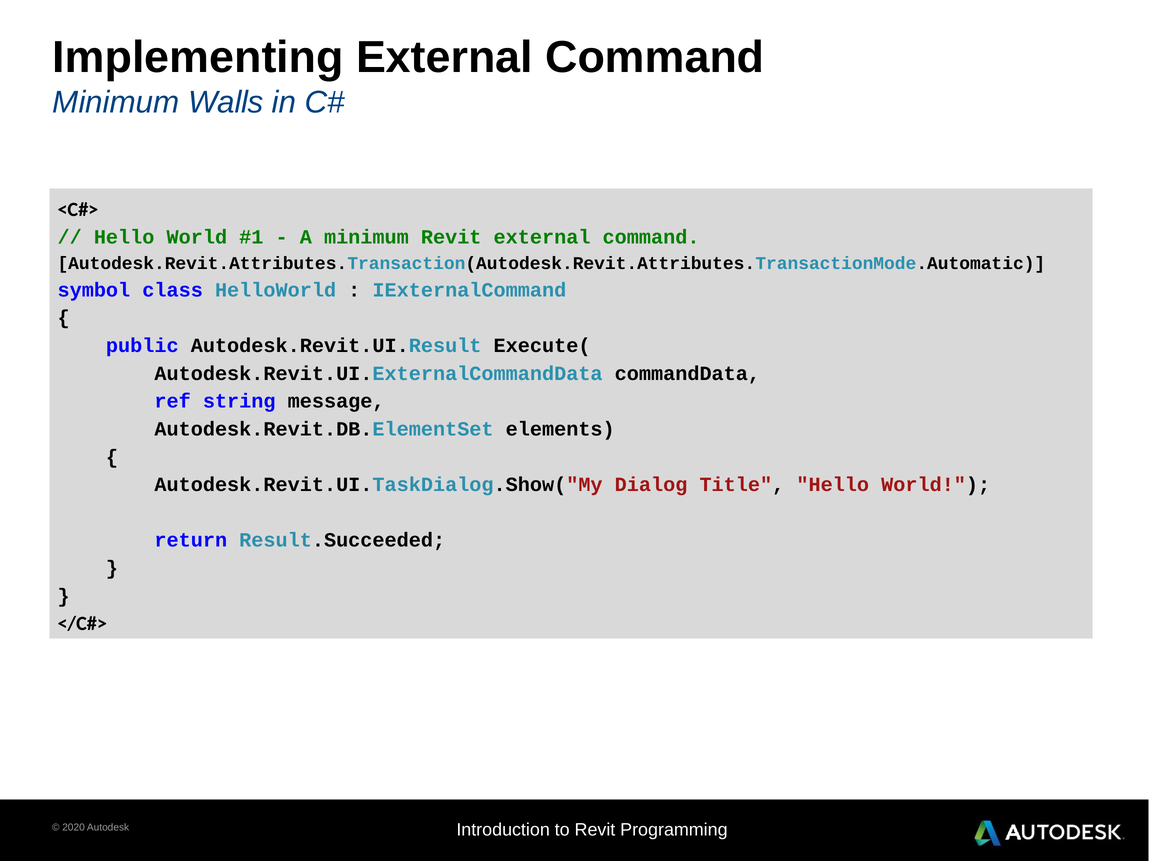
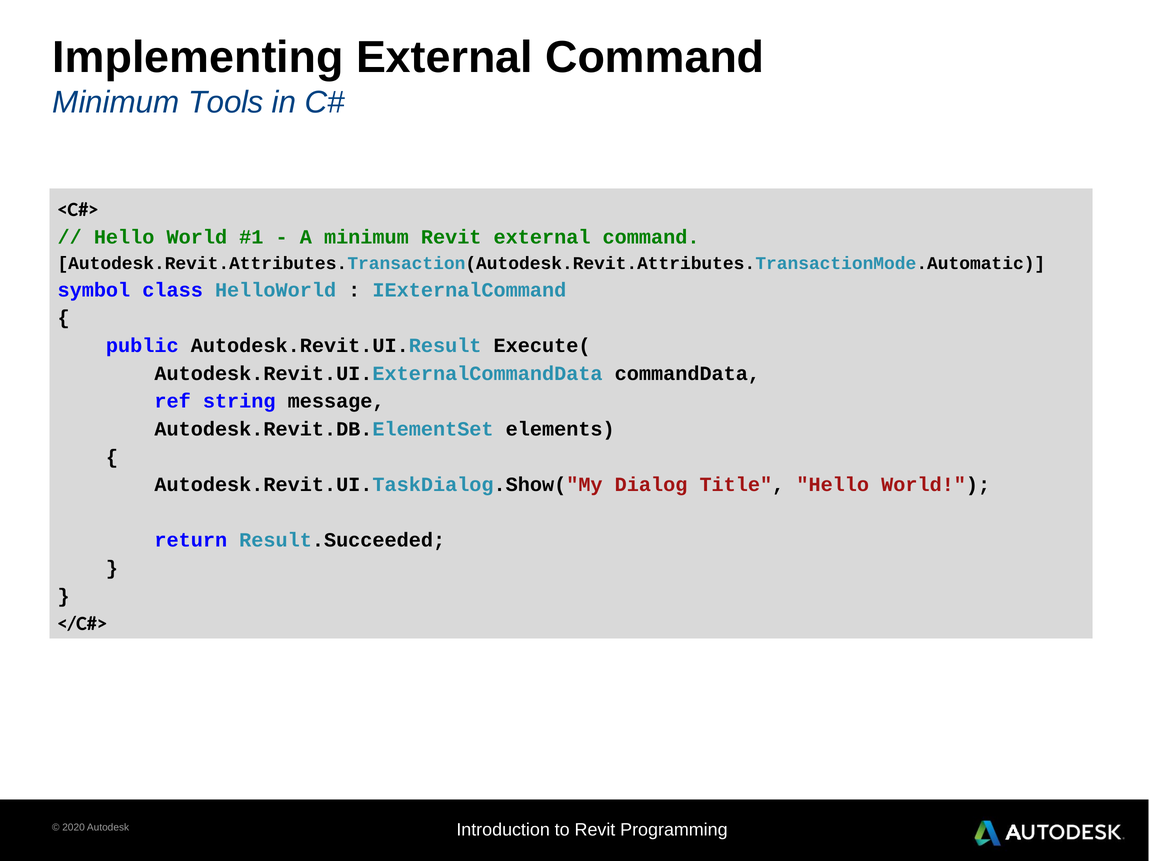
Walls: Walls -> Tools
